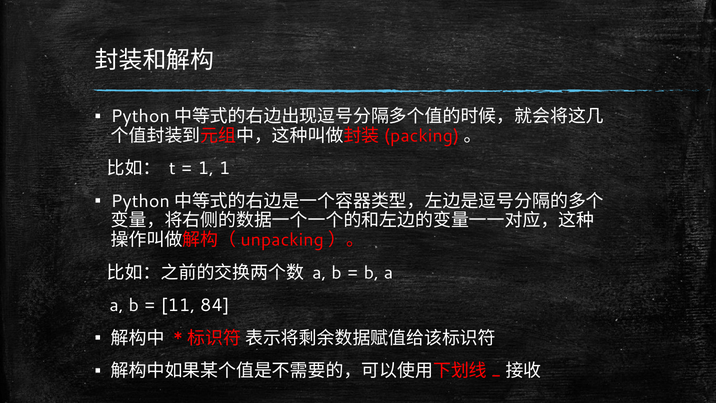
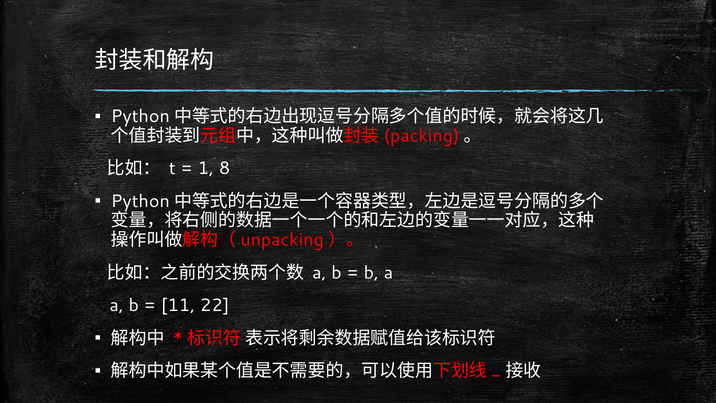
1 1: 1 -> 8
84: 84 -> 22
